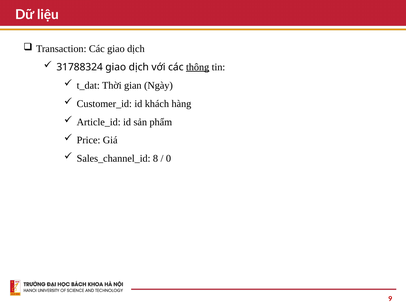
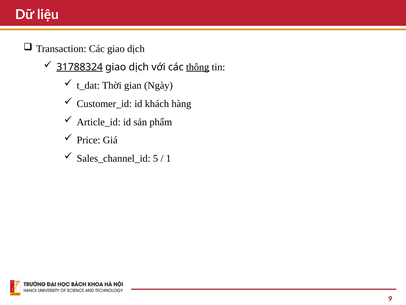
31788324 underline: none -> present
8: 8 -> 5
0: 0 -> 1
